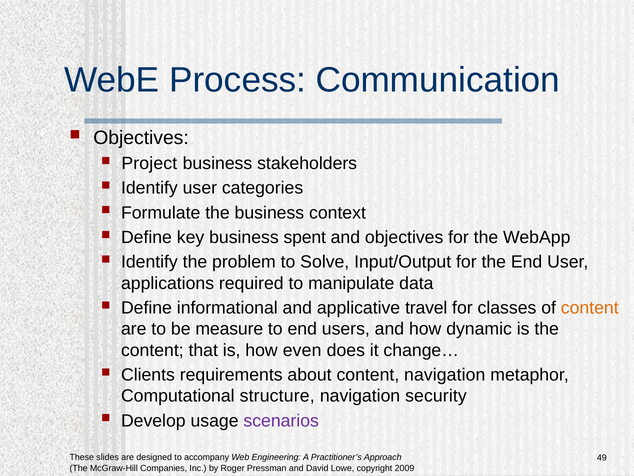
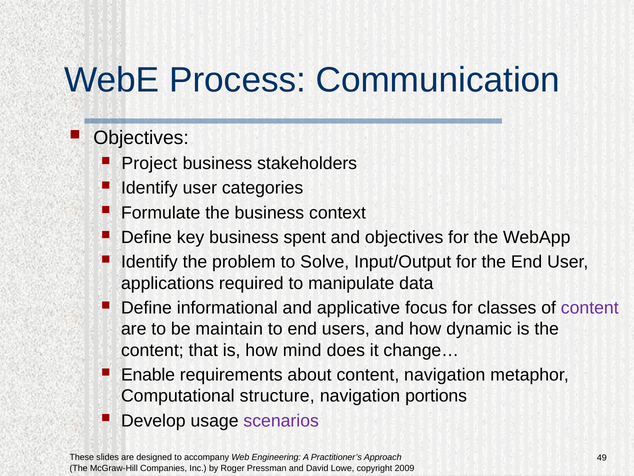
travel: travel -> focus
content at (590, 308) colour: orange -> purple
measure: measure -> maintain
even: even -> mind
Clients: Clients -> Enable
security: security -> portions
